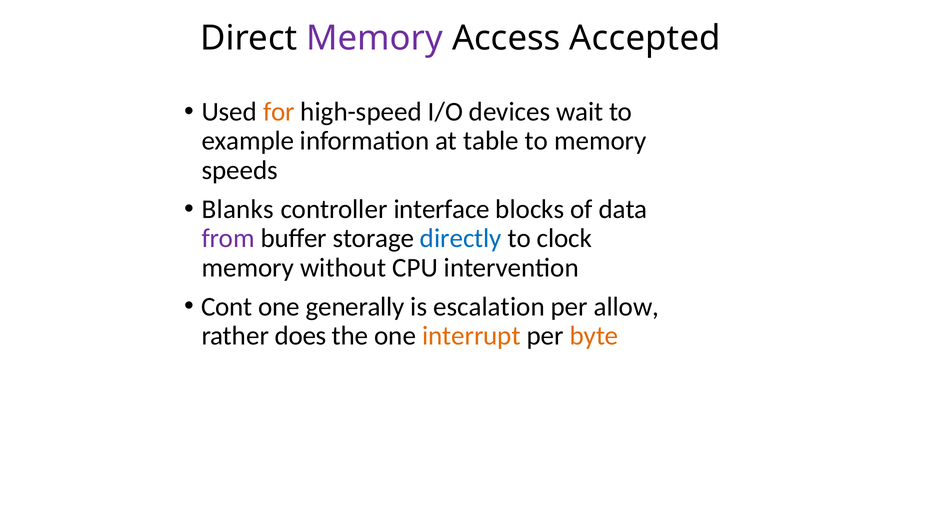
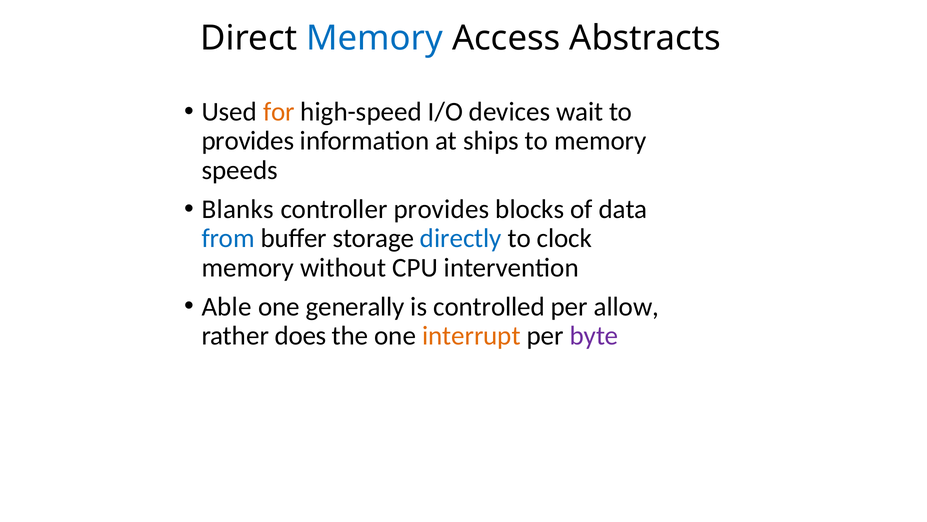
Memory at (375, 38) colour: purple -> blue
Accepted: Accepted -> Abstracts
example at (248, 141): example -> provides
table: table -> ships
controller interface: interface -> provides
from colour: purple -> blue
Cont: Cont -> Able
escalation: escalation -> controlled
byte colour: orange -> purple
